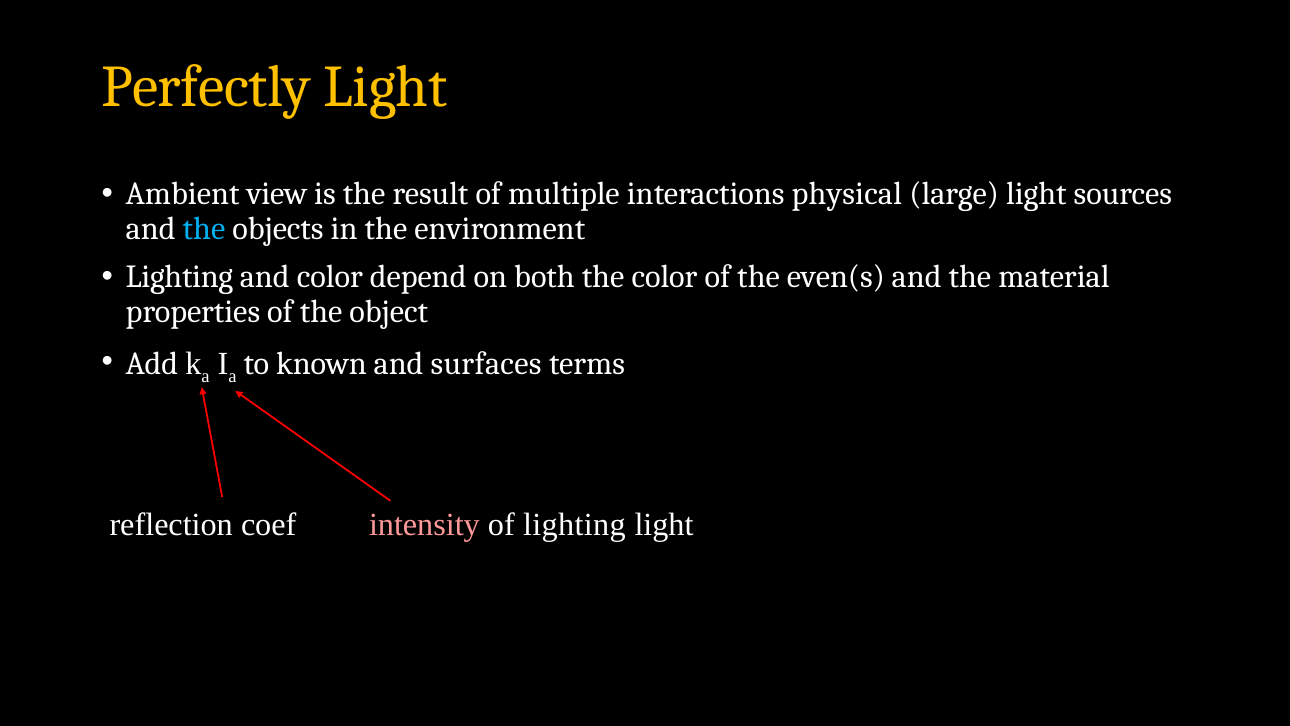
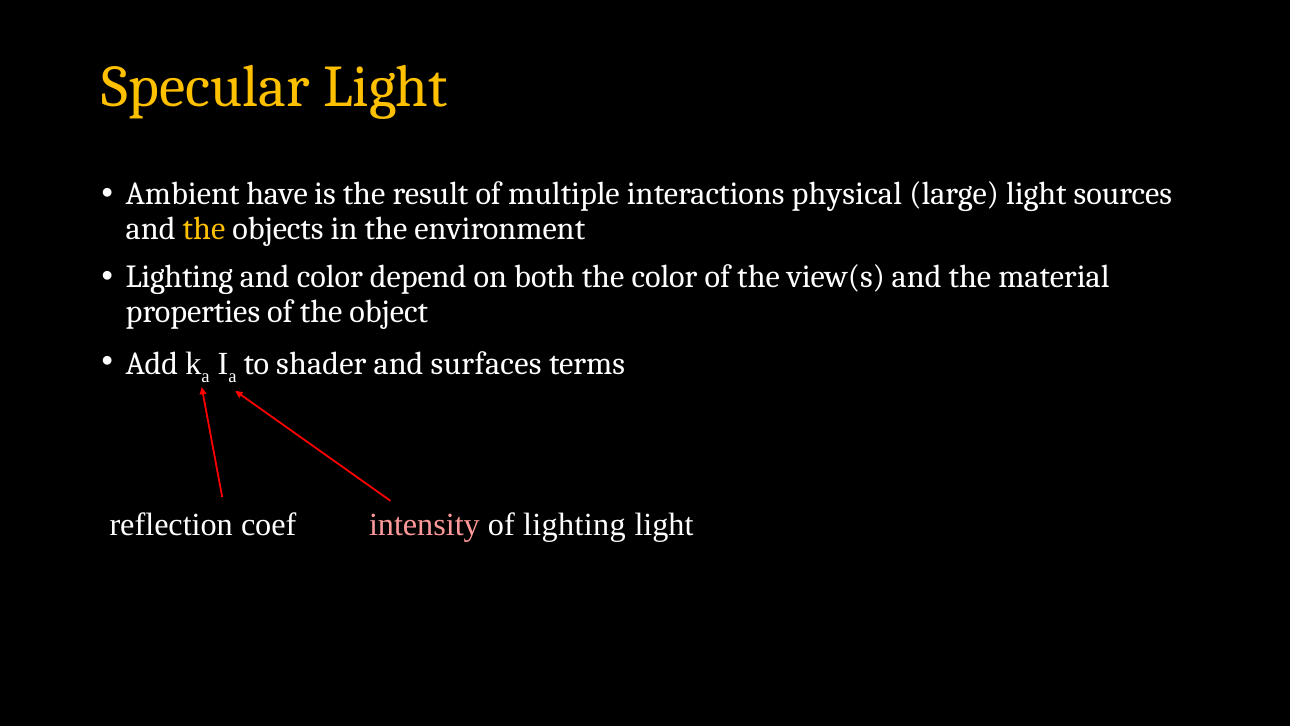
Perfectly: Perfectly -> Specular
view: view -> have
the at (204, 229) colour: light blue -> yellow
even(s: even(s -> view(s
known: known -> shader
